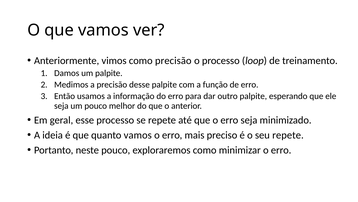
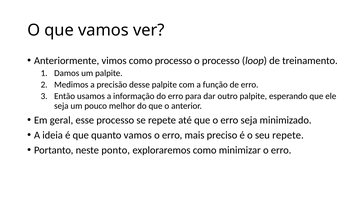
como precisão: precisão -> processo
neste pouco: pouco -> ponto
